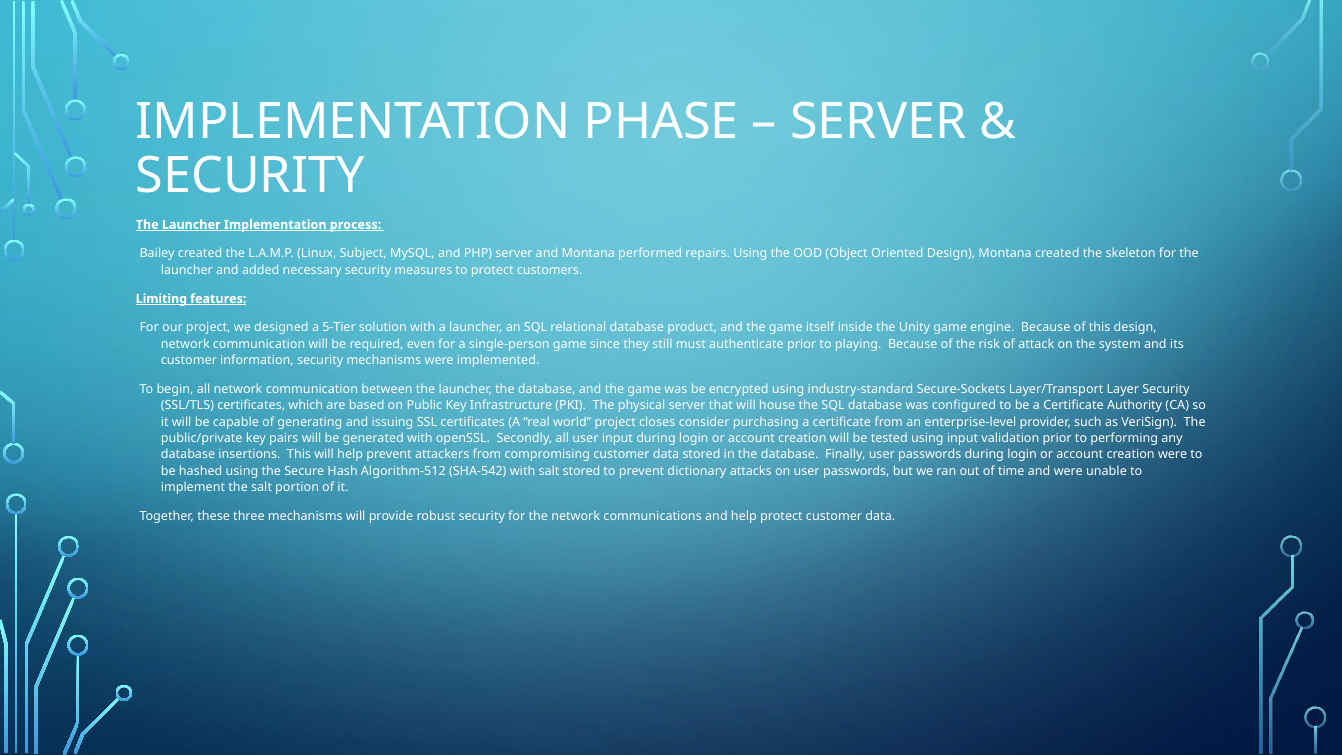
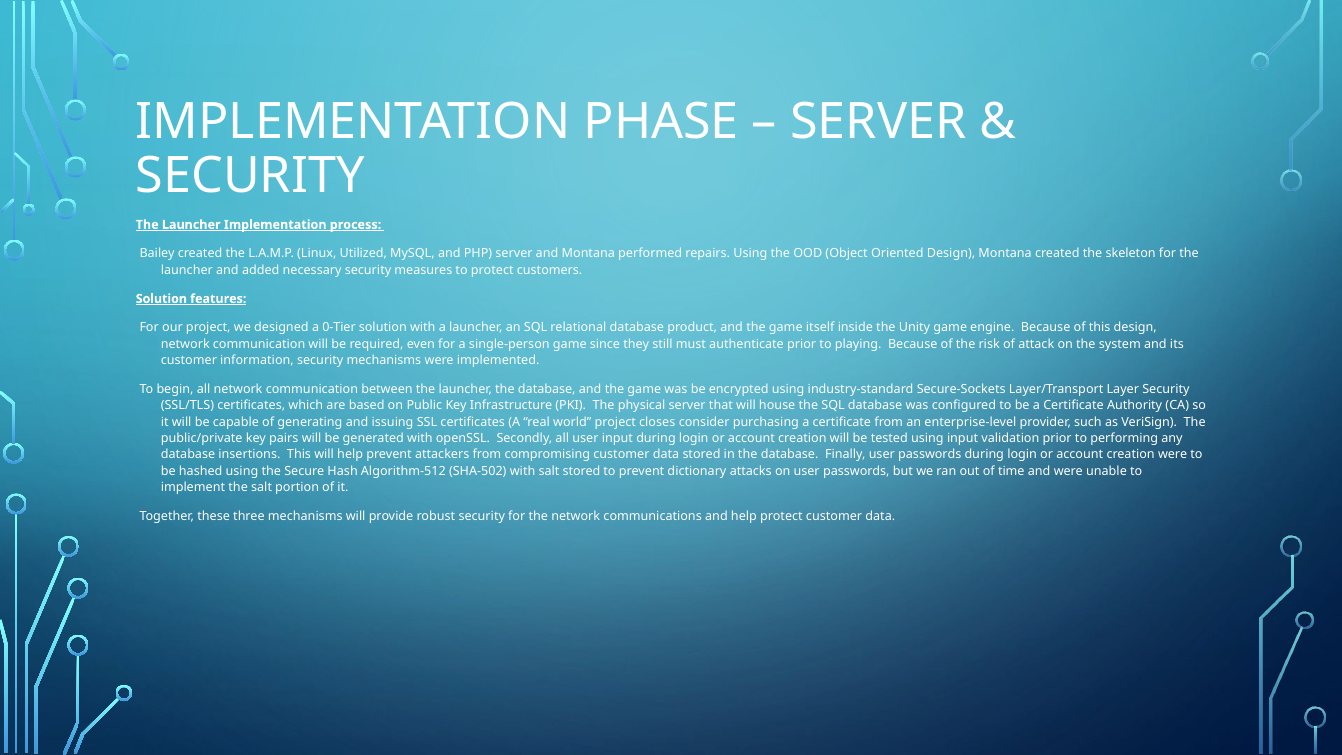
Subject: Subject -> Utilized
Limiting at (161, 299): Limiting -> Solution
5-Tier: 5-Tier -> 0-Tier
SHA-542: SHA-542 -> SHA-502
